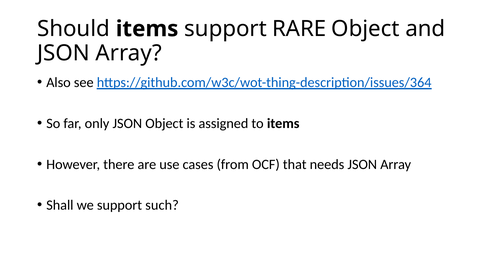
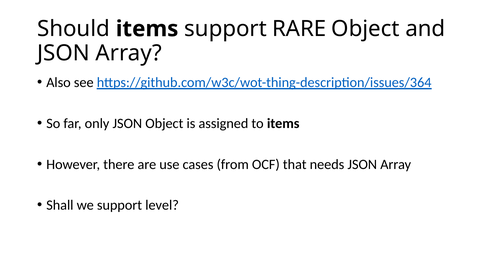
such: such -> level
